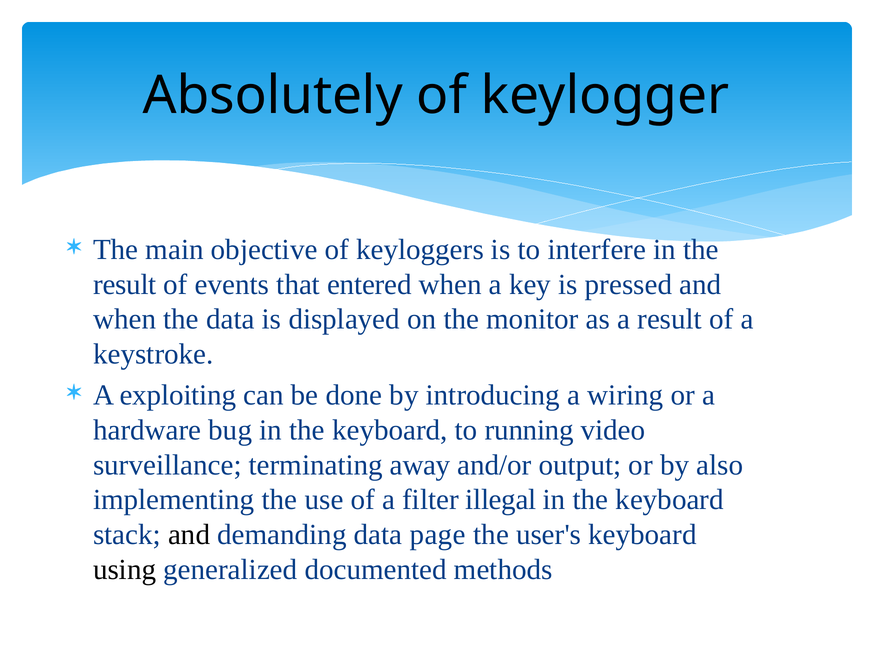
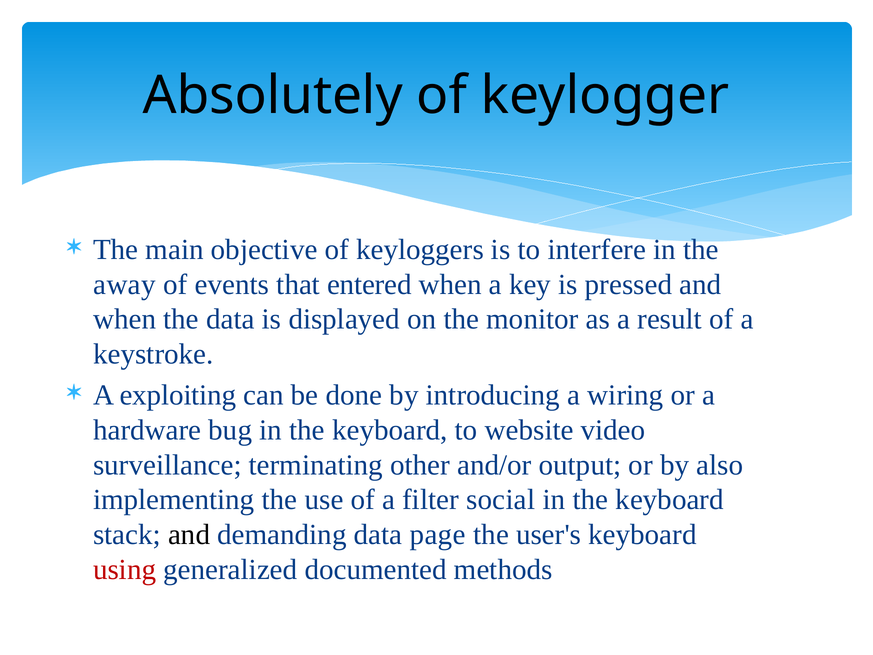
result at (125, 284): result -> away
running: running -> website
away: away -> other
illegal: illegal -> social
using colour: black -> red
